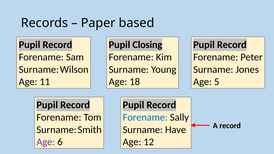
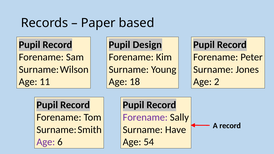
Closing: Closing -> Design
5: 5 -> 2
Forename at (145, 117) colour: blue -> purple
12: 12 -> 54
